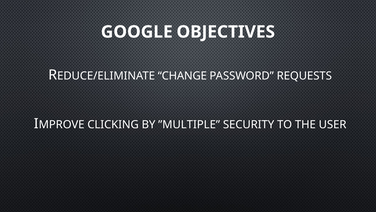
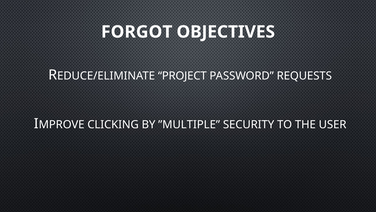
GOOGLE: GOOGLE -> FORGOT
CHANGE: CHANGE -> PROJECT
